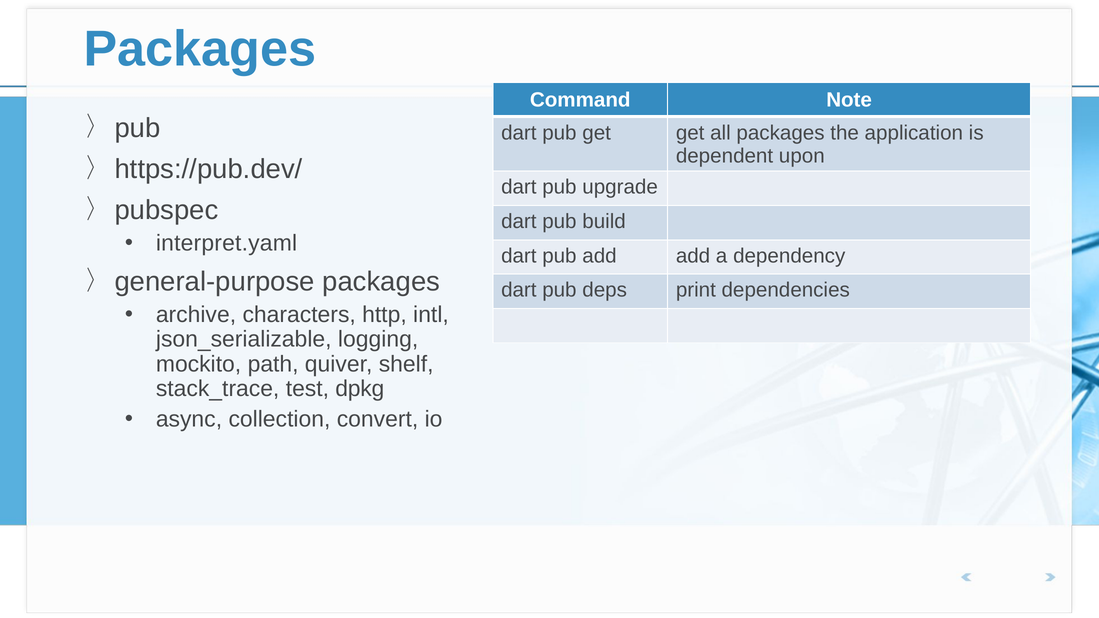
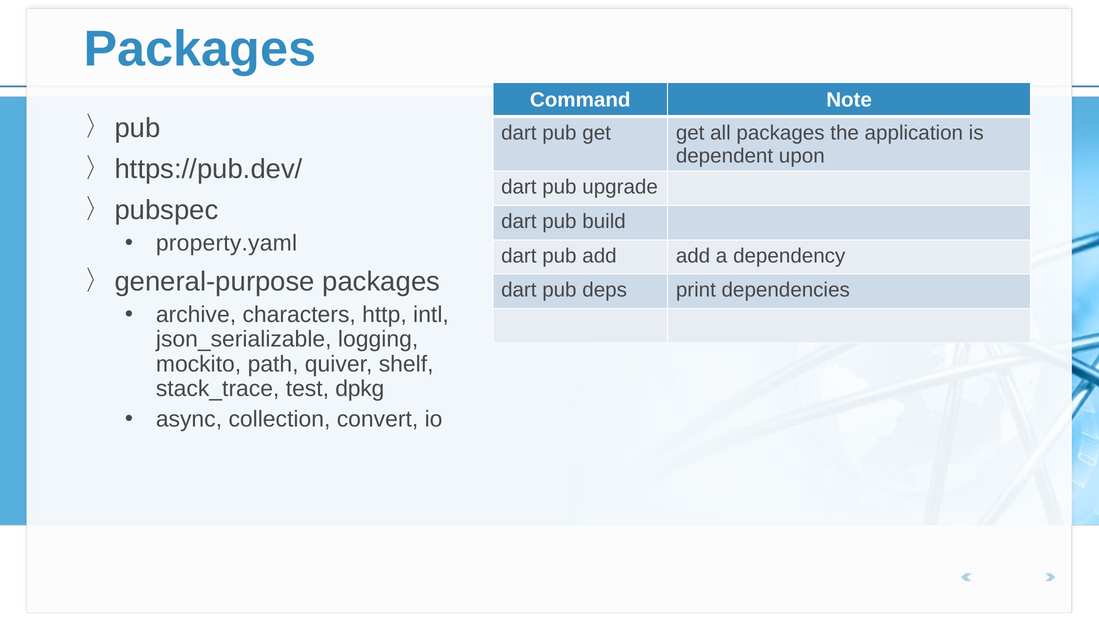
interpret.yaml: interpret.yaml -> property.yaml
